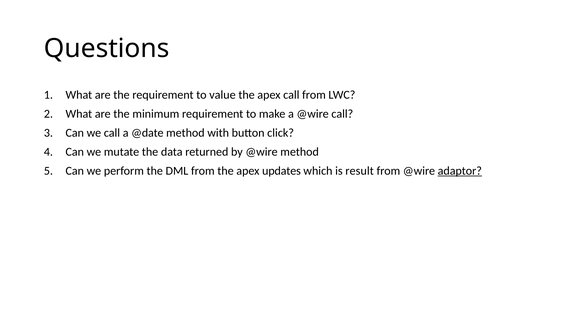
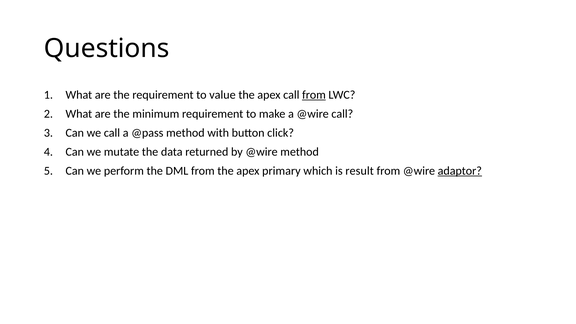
from at (314, 95) underline: none -> present
@date: @date -> @pass
updates: updates -> primary
